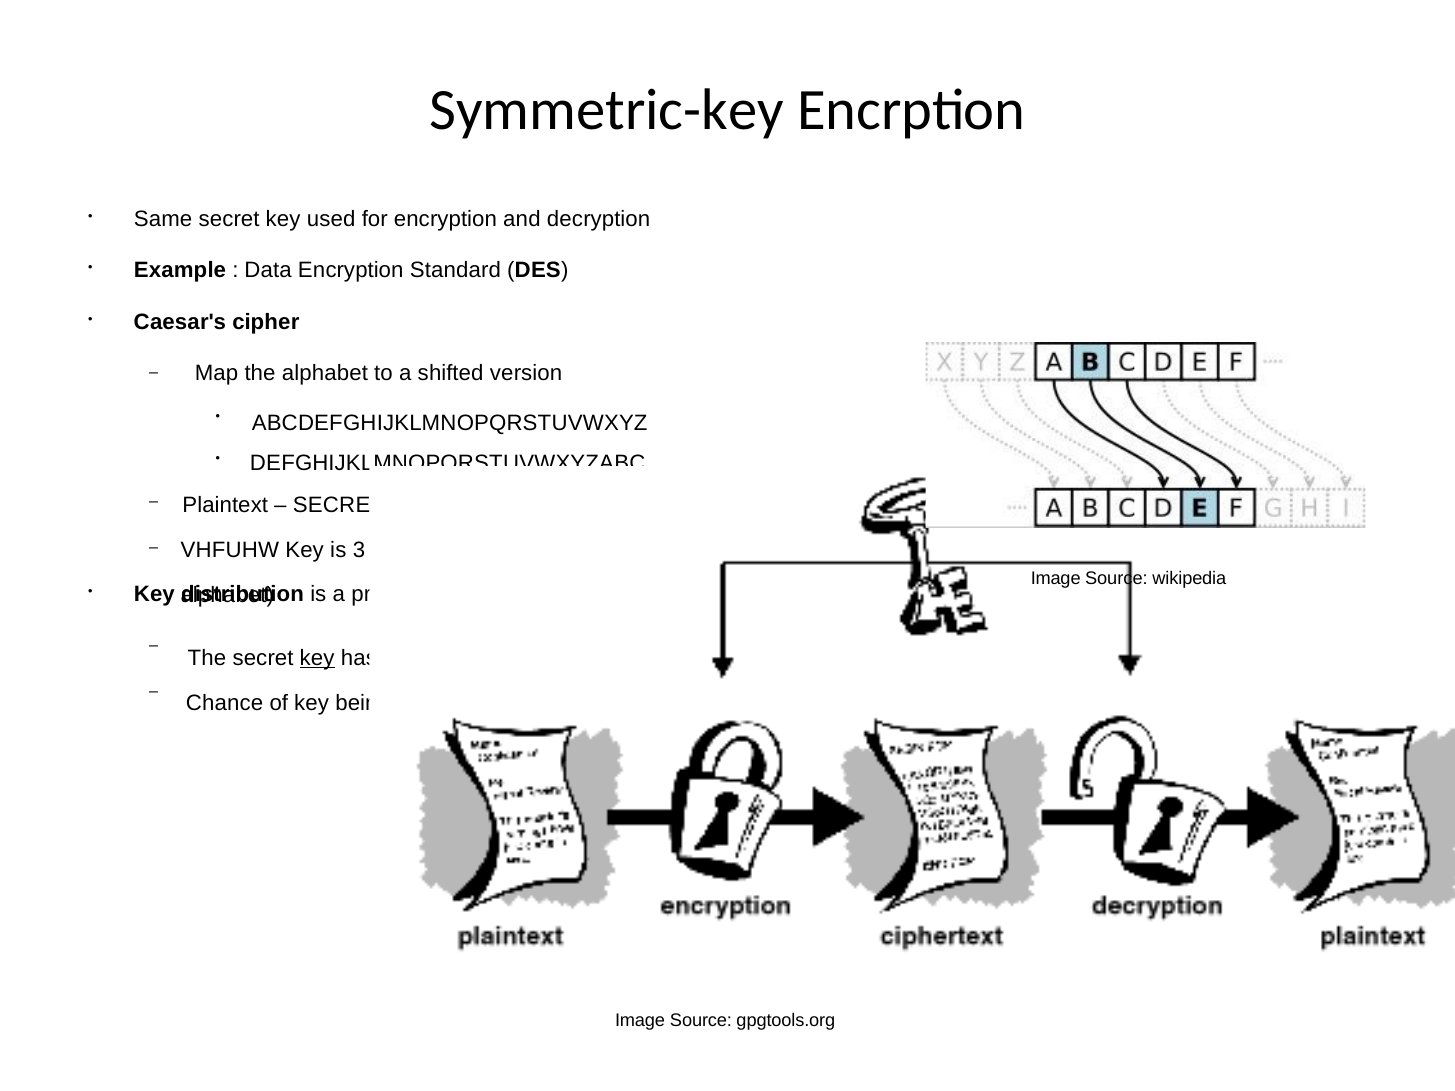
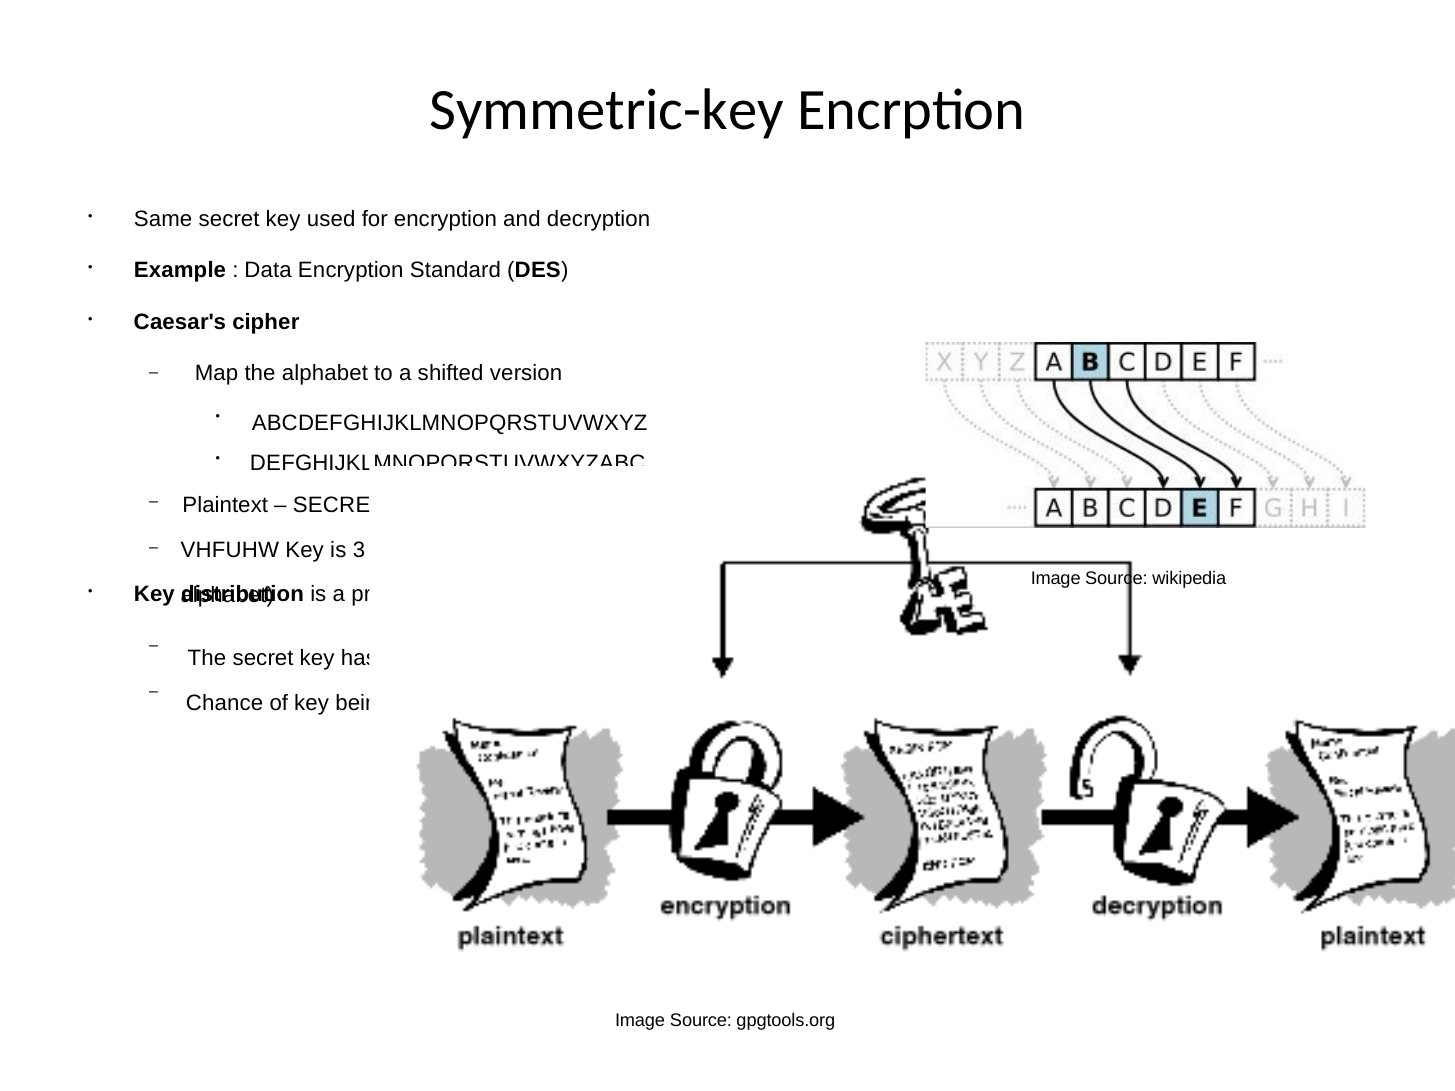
key at (317, 658) underline: present -> none
